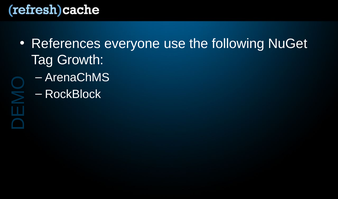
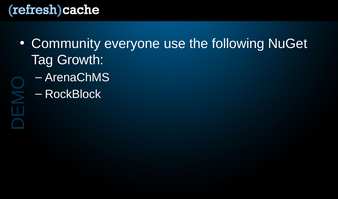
References: References -> Community
